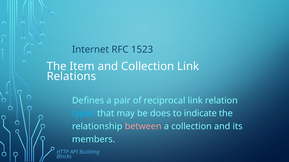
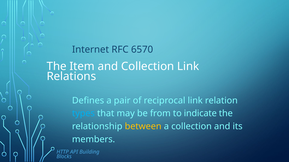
1523: 1523 -> 6570
does: does -> from
between colour: pink -> yellow
